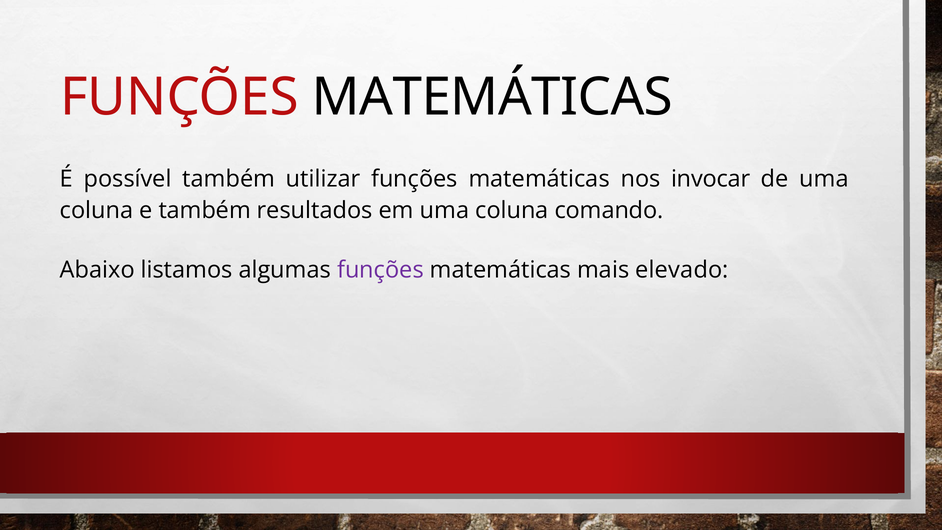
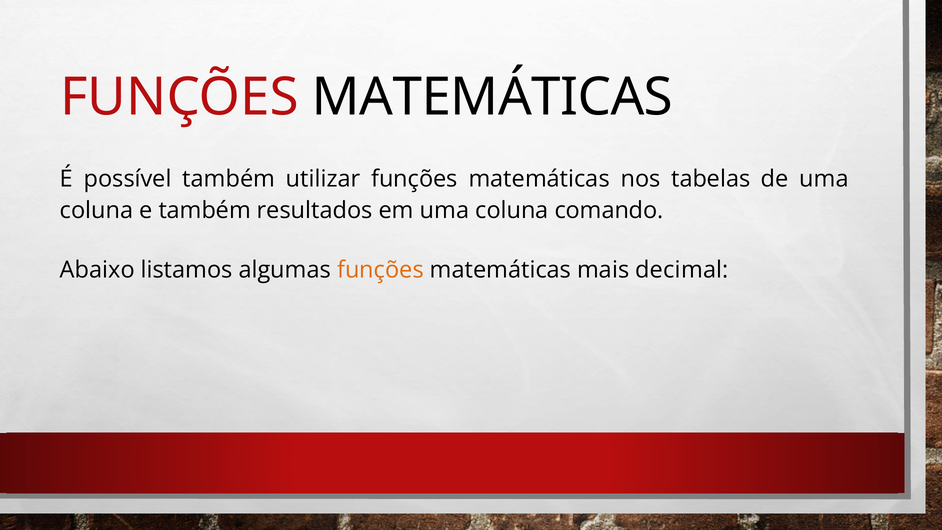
invocar: invocar -> tabelas
funções at (380, 270) colour: purple -> orange
elevado: elevado -> decimal
